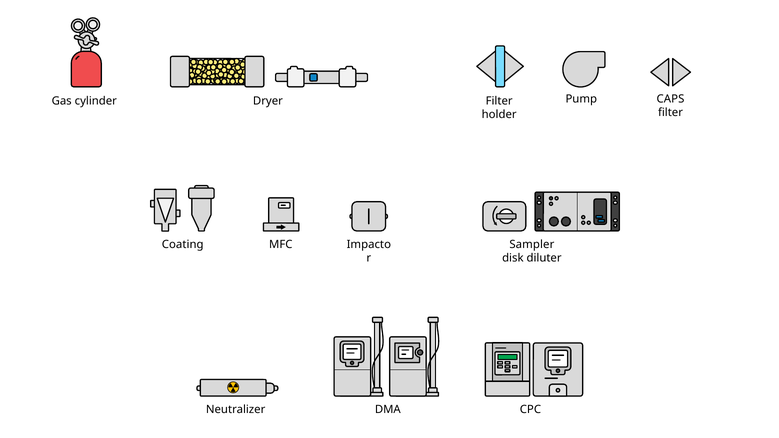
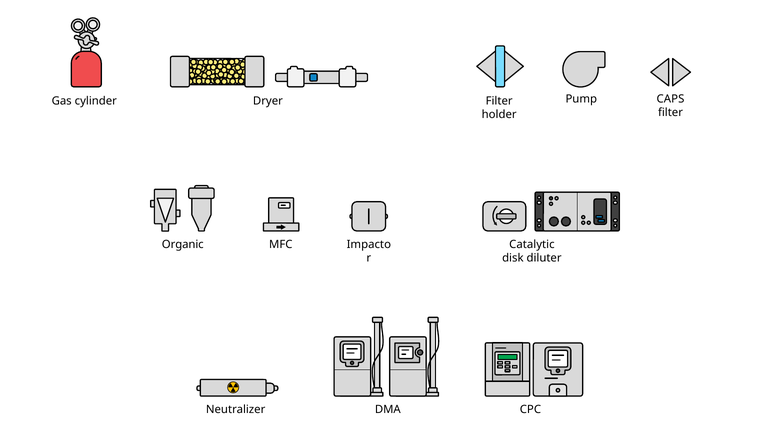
Coating: Coating -> Organic
Sampler: Sampler -> Catalytic
